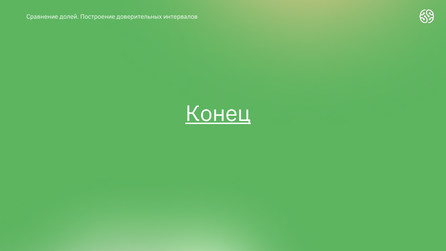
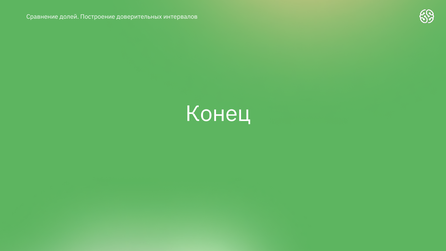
Конец underline: present -> none
